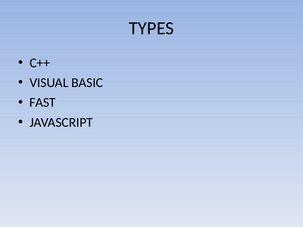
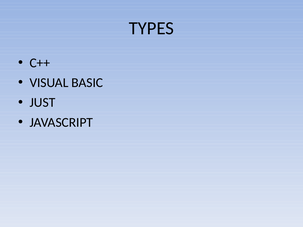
FAST: FAST -> JUST
